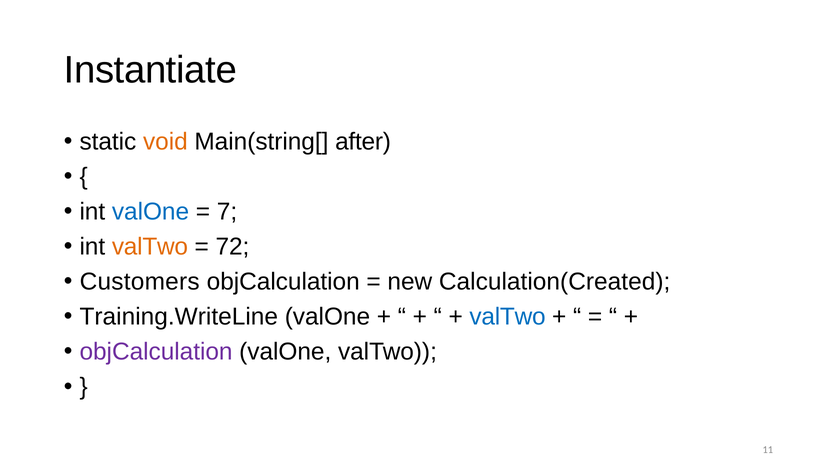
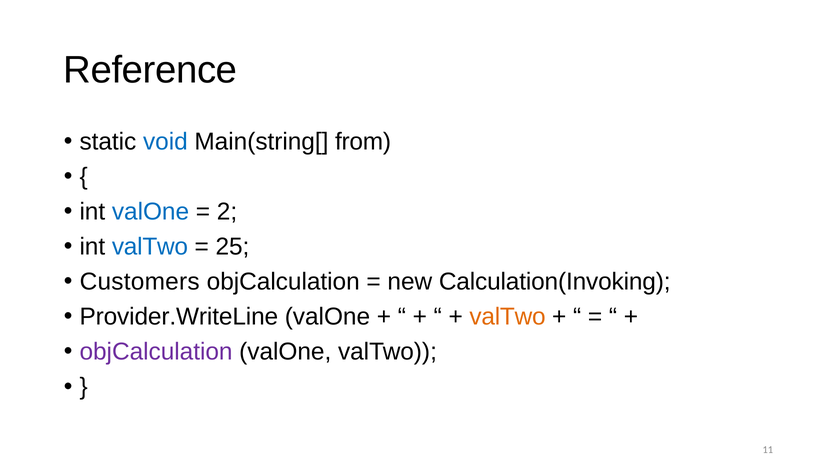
Instantiate: Instantiate -> Reference
void colour: orange -> blue
after: after -> from
7: 7 -> 2
valTwo at (150, 247) colour: orange -> blue
72: 72 -> 25
Calculation(Created: Calculation(Created -> Calculation(Invoking
Training.WriteLine: Training.WriteLine -> Provider.WriteLine
valTwo at (508, 317) colour: blue -> orange
